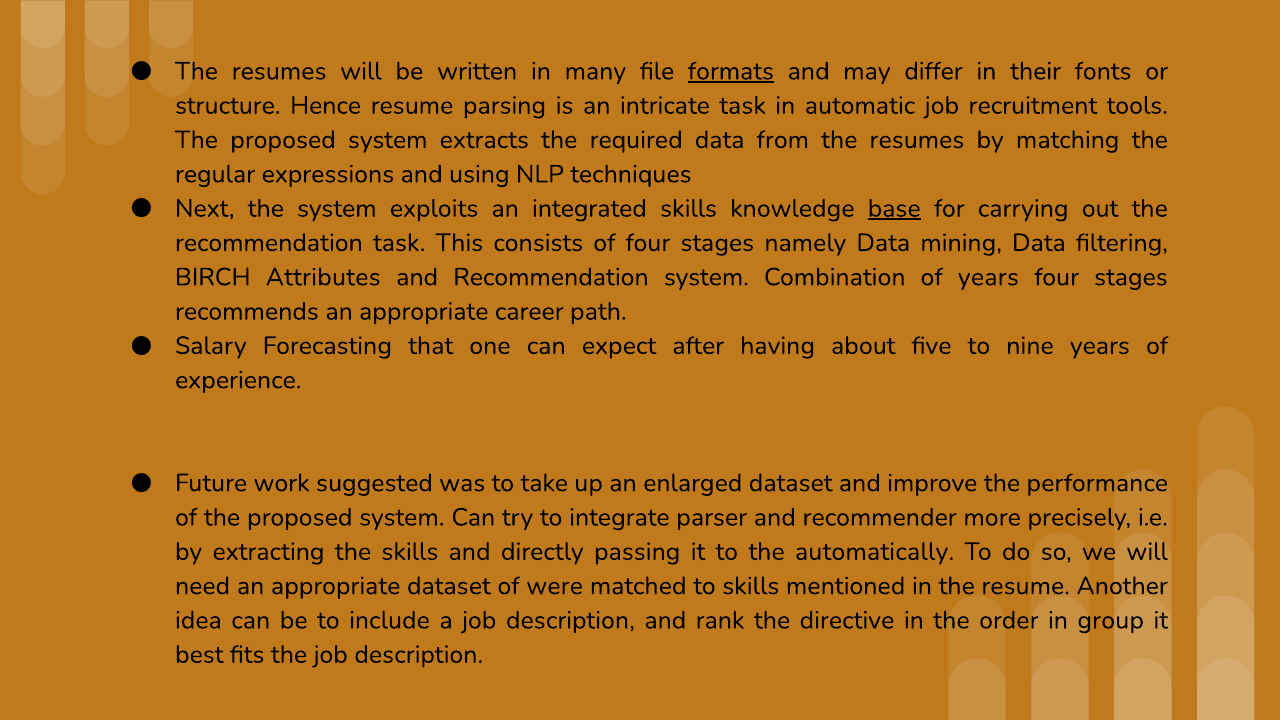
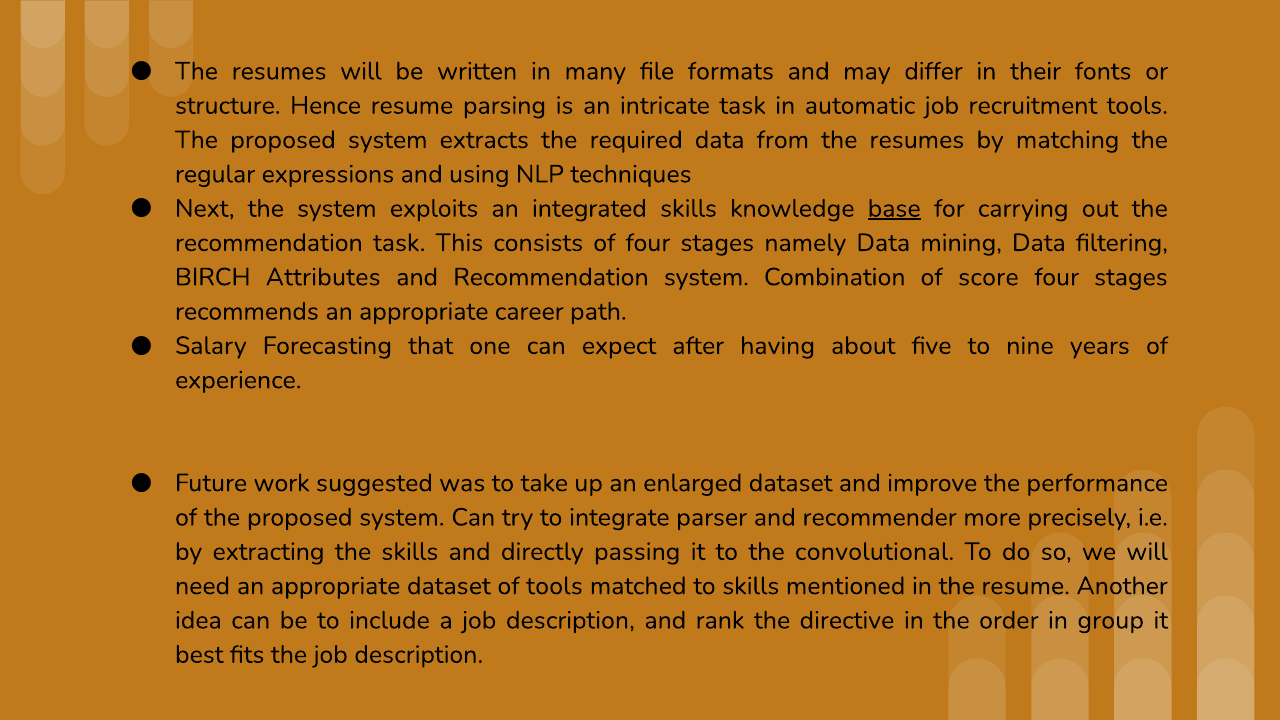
formats underline: present -> none
of years: years -> score
automatically: automatically -> convolutional
of were: were -> tools
